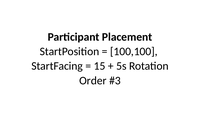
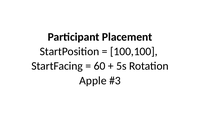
15: 15 -> 60
Order: Order -> Apple
